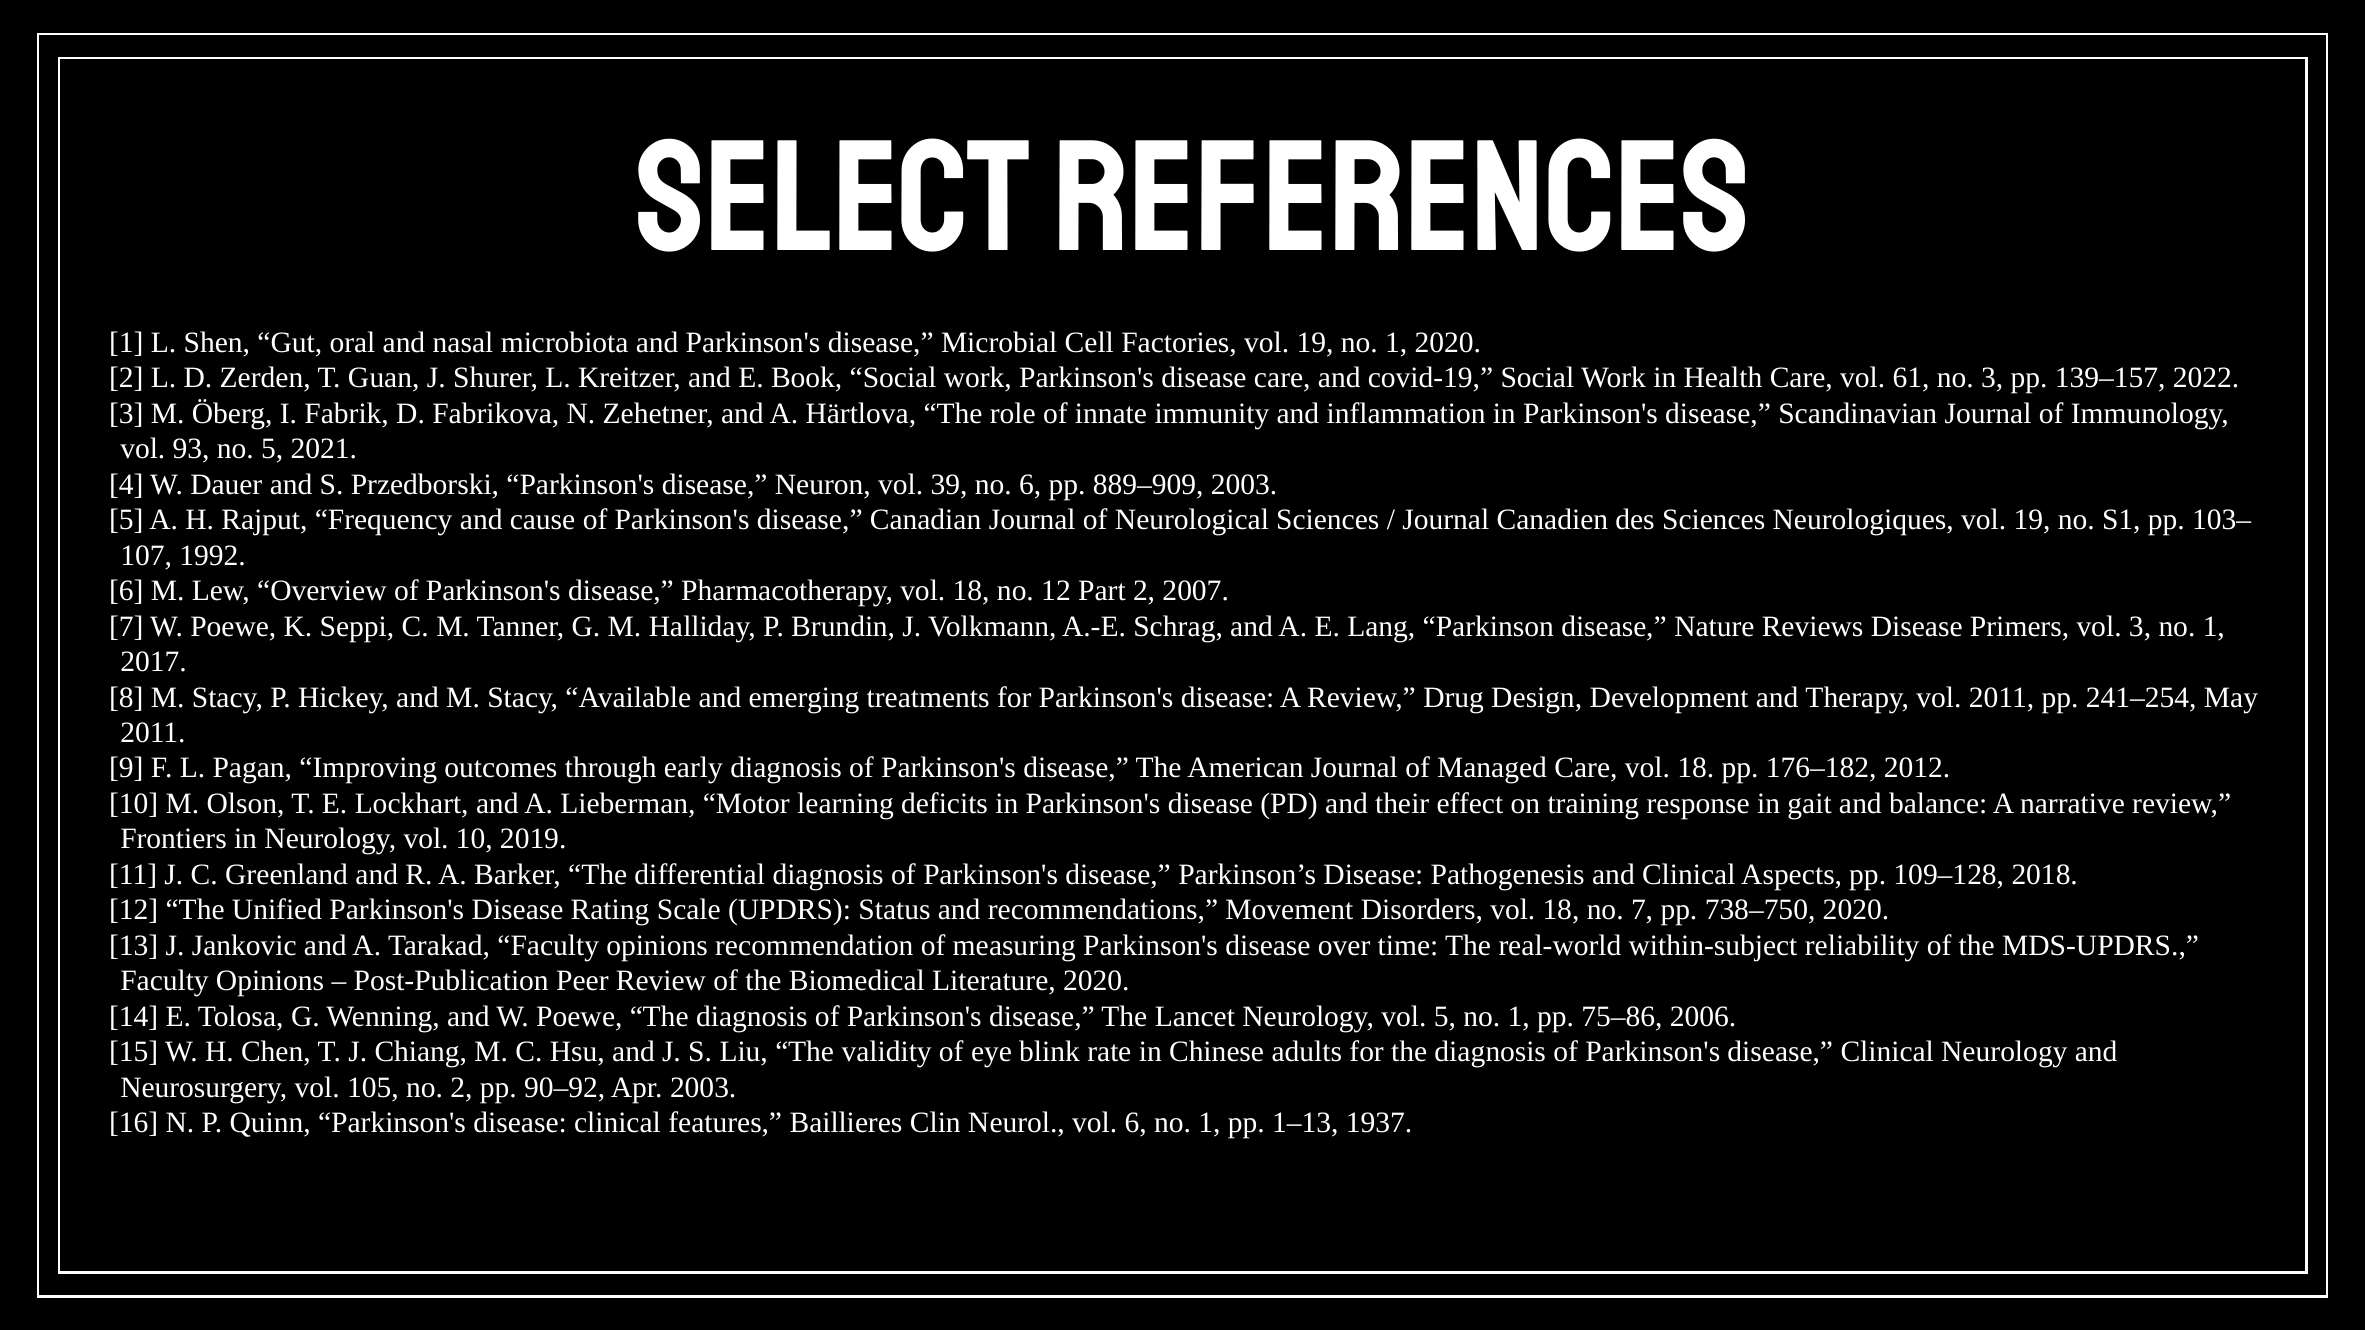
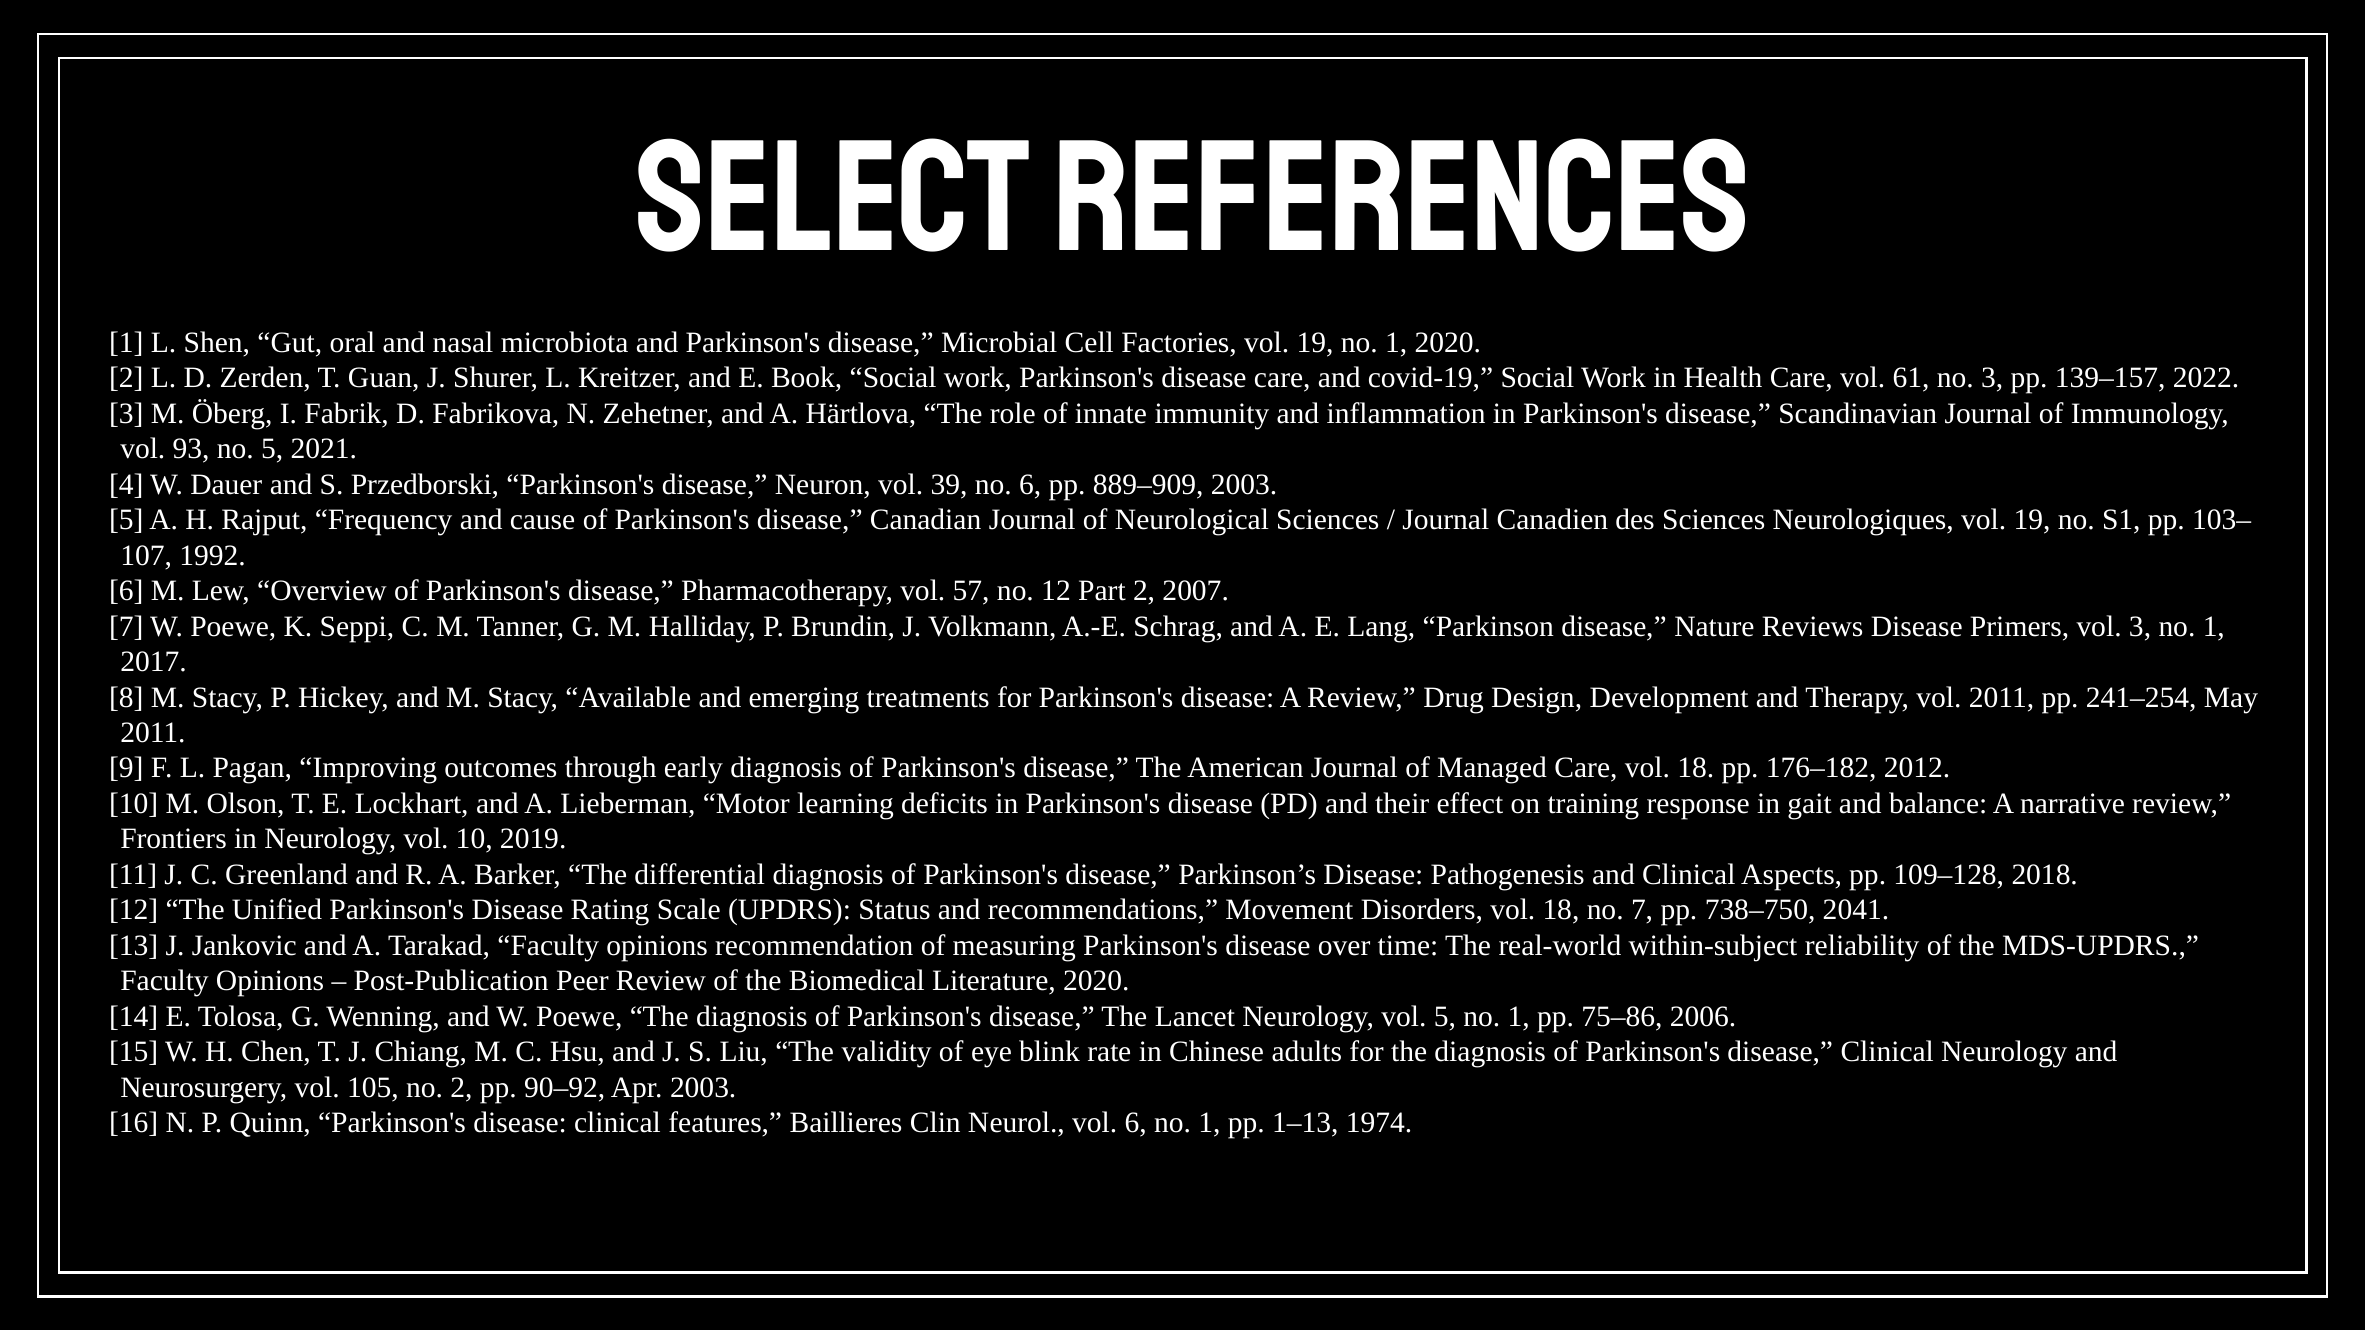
Pharmacotherapy vol 18: 18 -> 57
738–750 2020: 2020 -> 2041
1937: 1937 -> 1974
